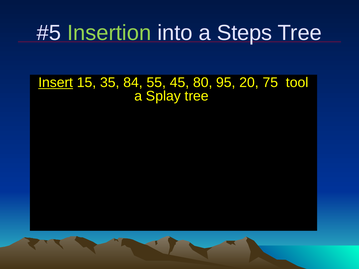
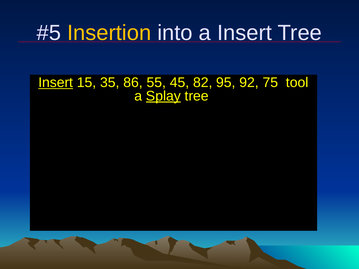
Insertion colour: light green -> yellow
a Steps: Steps -> Insert
84: 84 -> 86
80: 80 -> 82
20: 20 -> 92
Splay underline: none -> present
